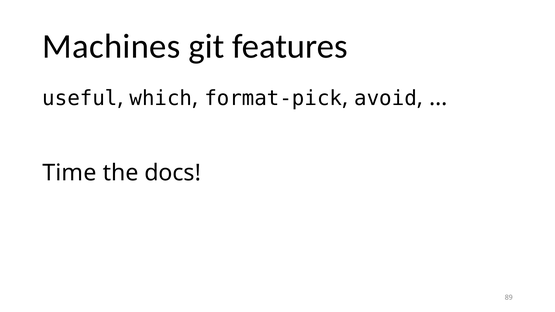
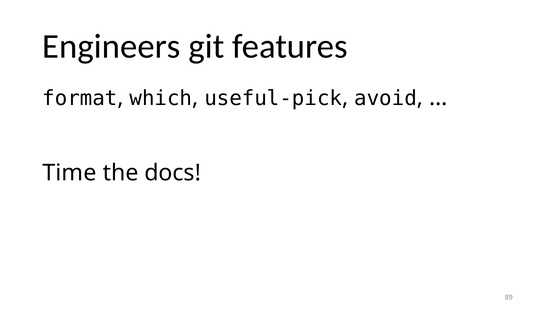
Machines: Machines -> Engineers
useful: useful -> format
format-pick: format-pick -> useful-pick
